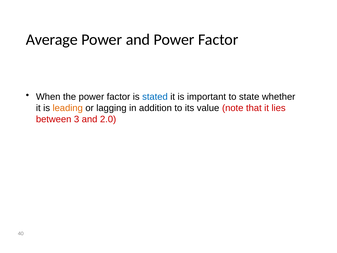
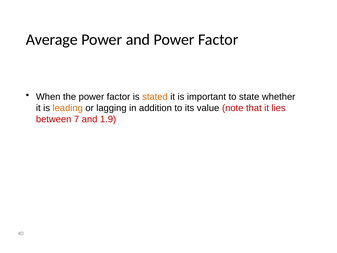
stated colour: blue -> orange
3: 3 -> 7
2.0: 2.0 -> 1.9
